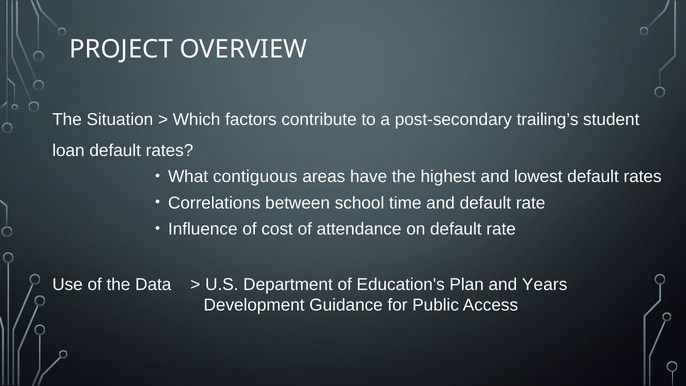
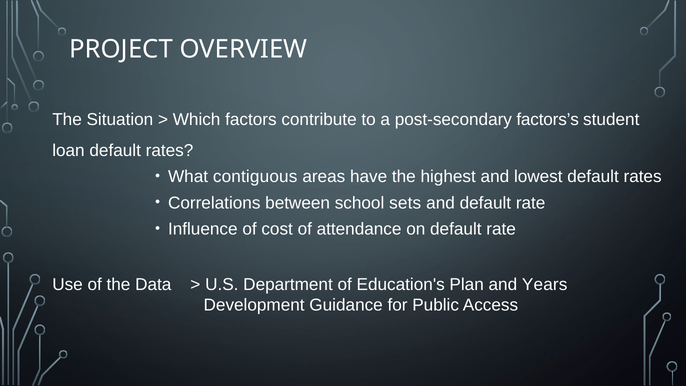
trailing’s: trailing’s -> factors’s
time: time -> sets
